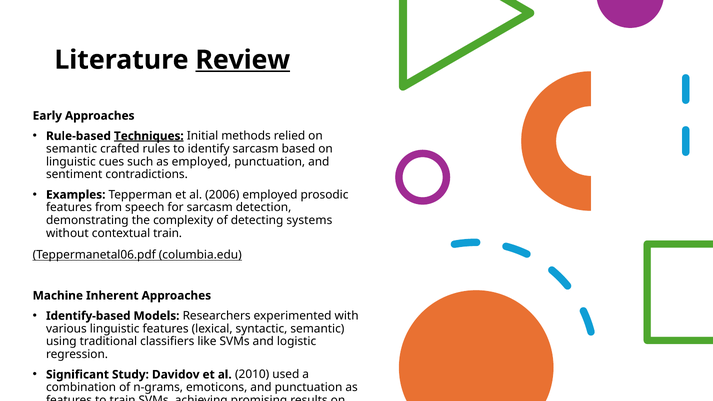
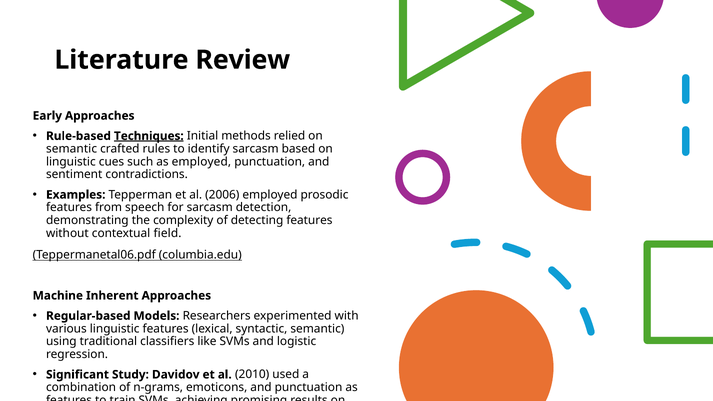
Review underline: present -> none
detecting systems: systems -> features
contextual train: train -> field
Identify-based: Identify-based -> Regular-based
